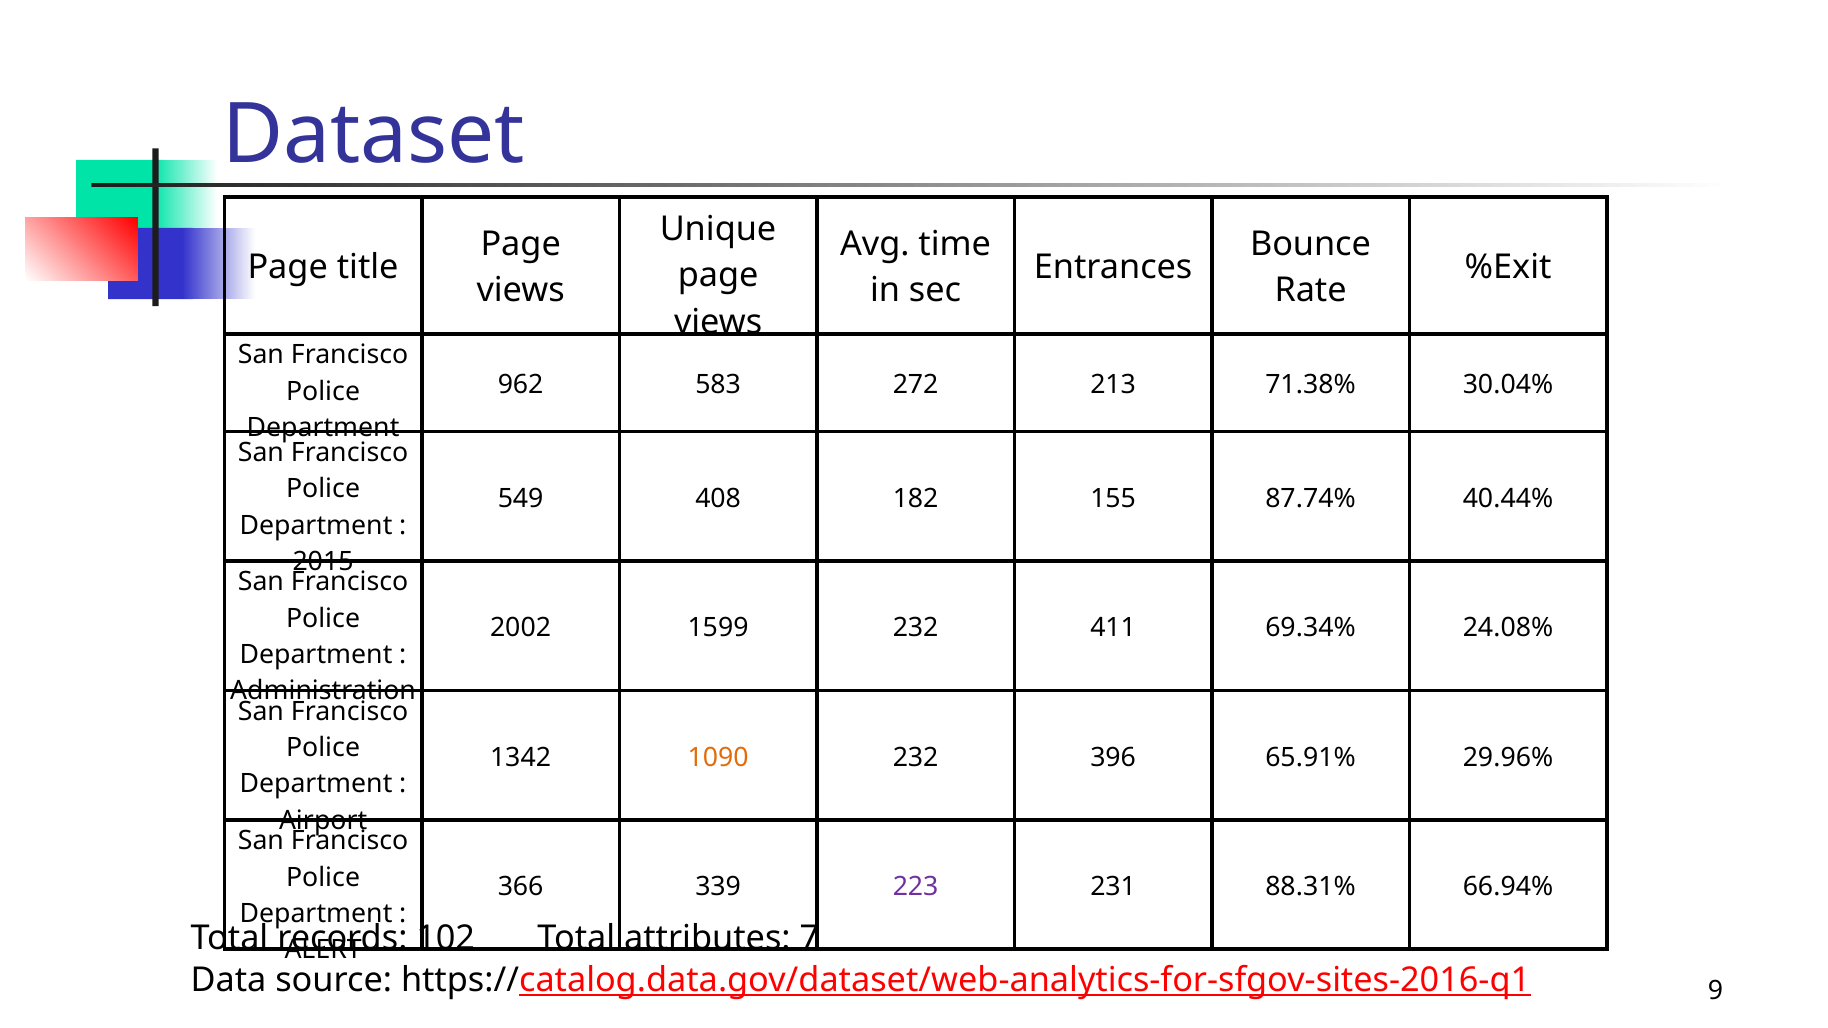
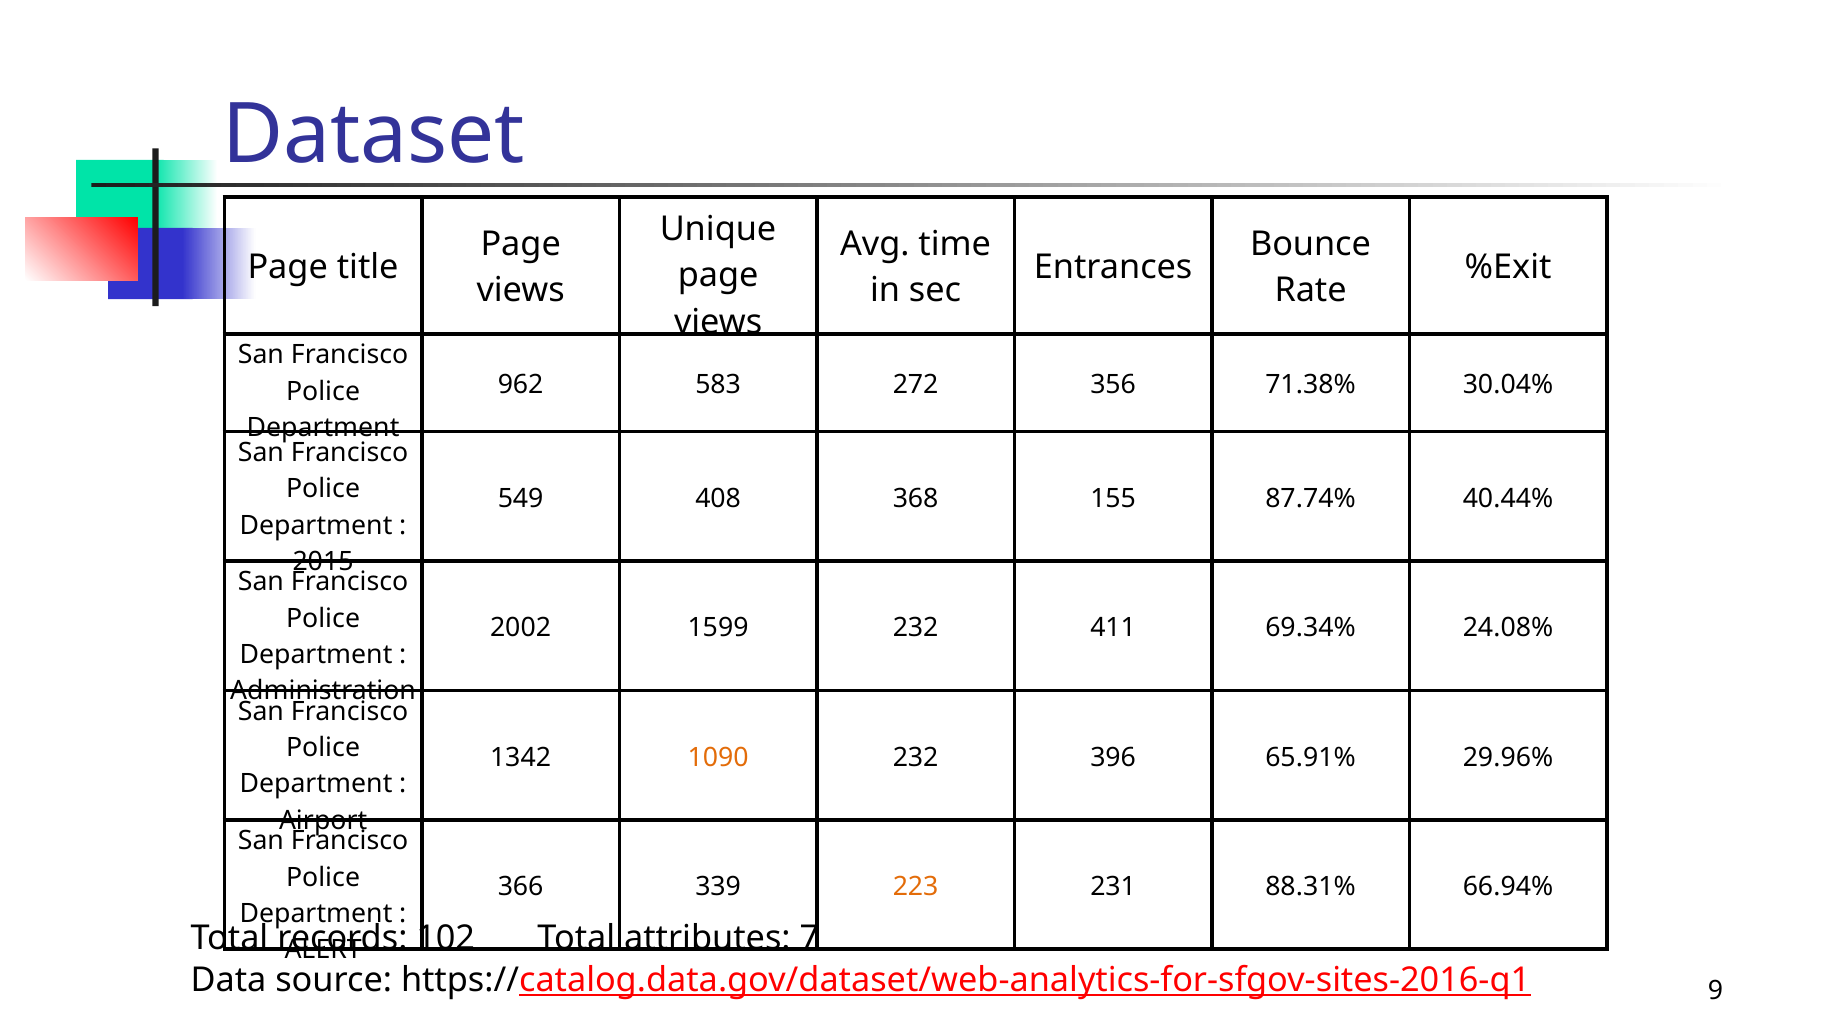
213: 213 -> 356
182: 182 -> 368
223 colour: purple -> orange
